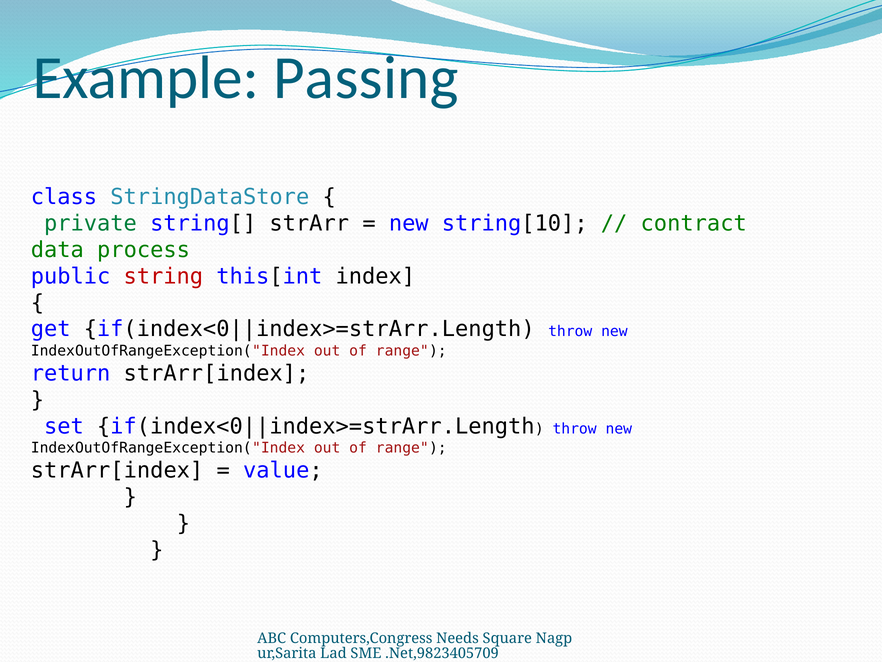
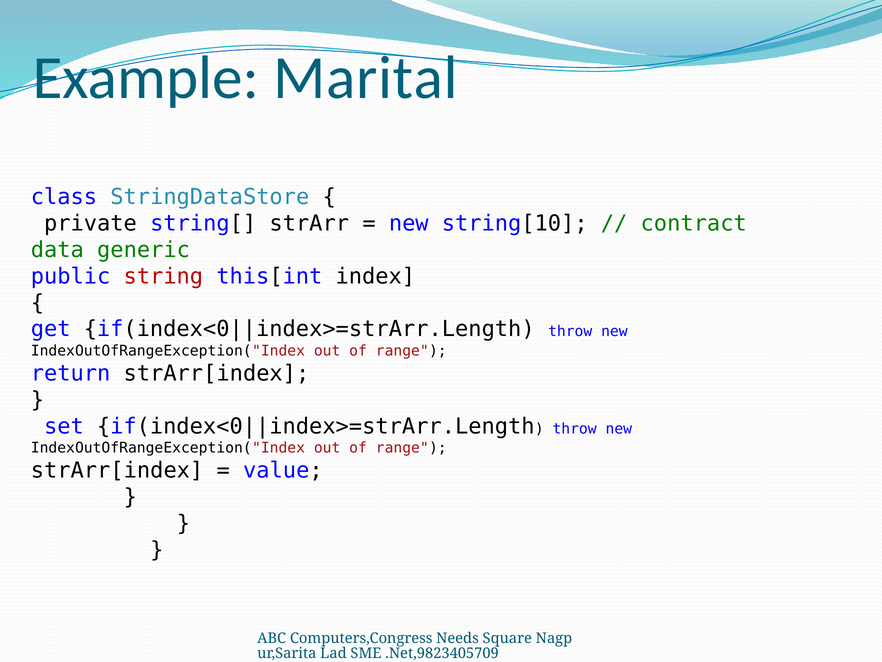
Passing: Passing -> Marital
private colour: green -> black
process: process -> generic
